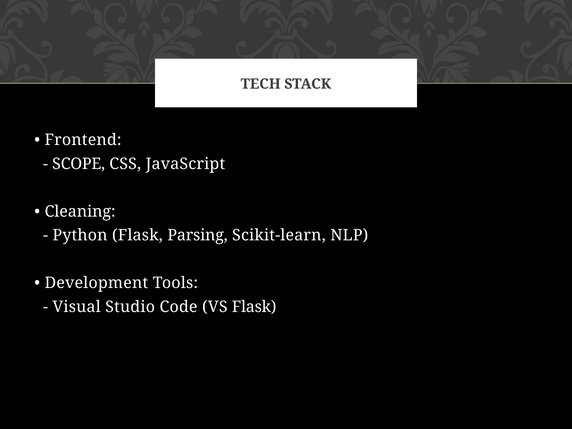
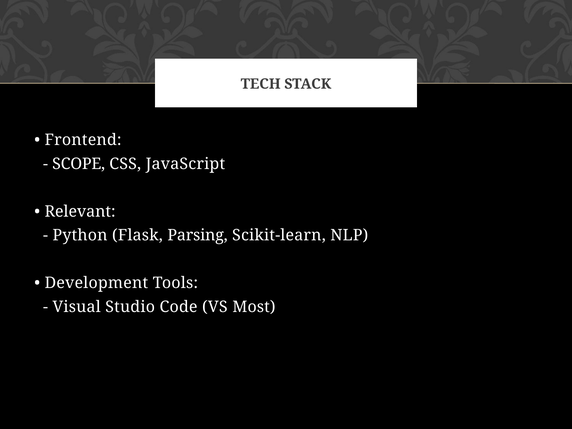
Cleaning: Cleaning -> Relevant
VS Flask: Flask -> Most
